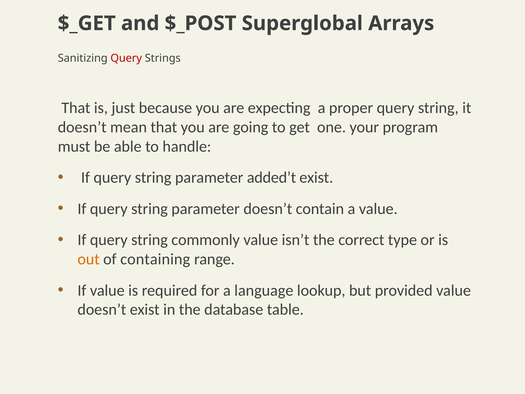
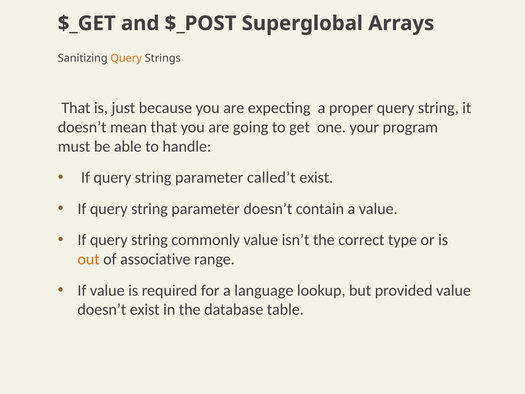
Query at (126, 58) colour: red -> orange
added’t: added’t -> called’t
containing: containing -> associative
